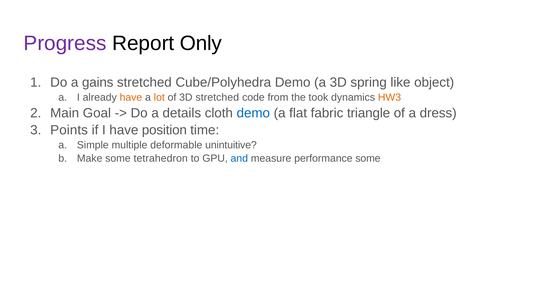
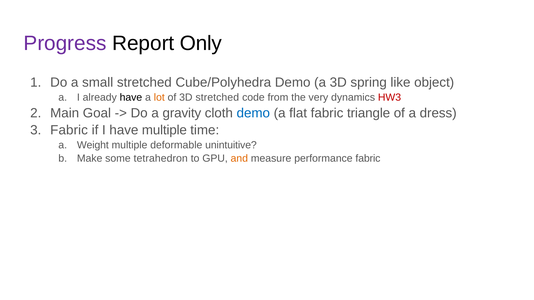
gains: gains -> small
have at (131, 98) colour: orange -> black
took: took -> very
HW3 colour: orange -> red
details: details -> gravity
Points at (69, 130): Points -> Fabric
have position: position -> multiple
Simple: Simple -> Weight
and colour: blue -> orange
performance some: some -> fabric
